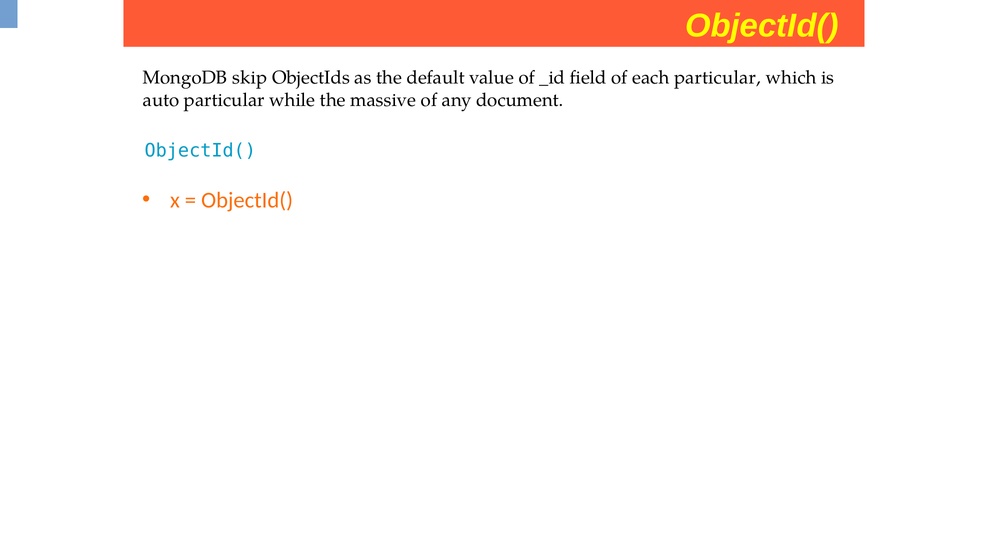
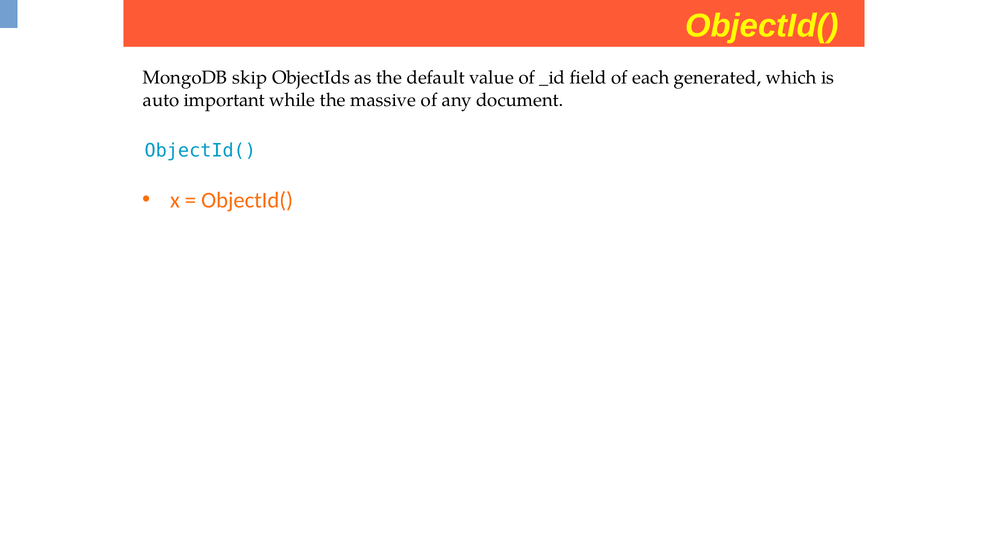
each particular: particular -> generated
auto particular: particular -> important
